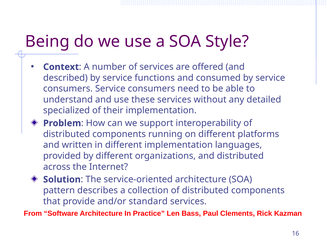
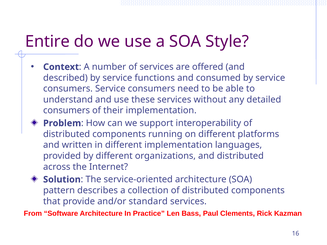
Being: Being -> Entire
specialized at (67, 111): specialized -> consumers
